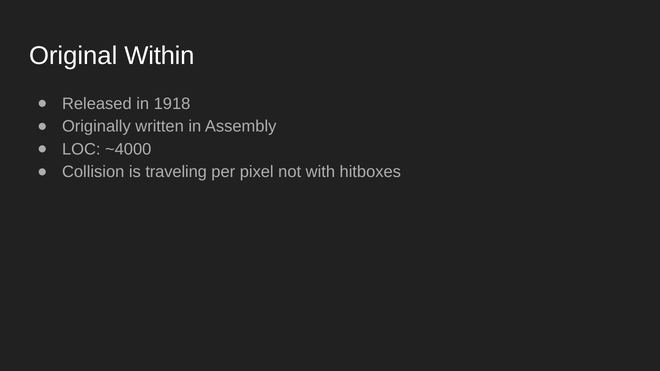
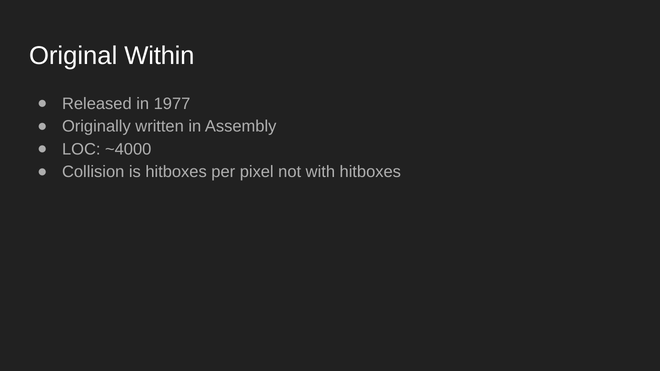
1918: 1918 -> 1977
is traveling: traveling -> hitboxes
